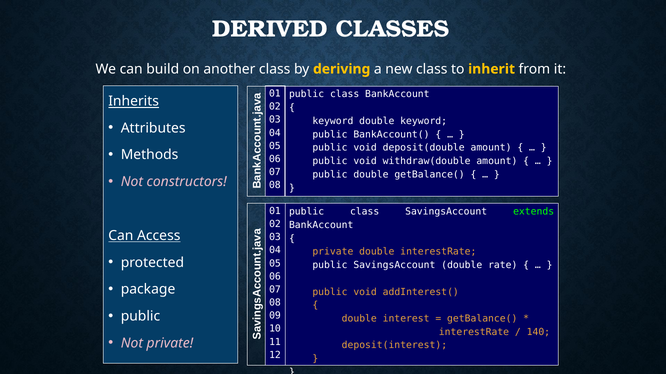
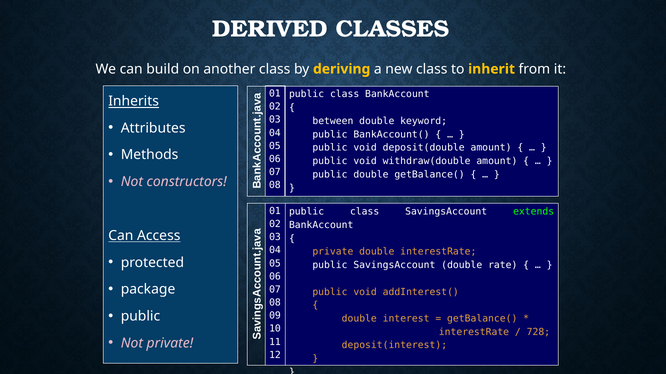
keyword at (333, 121): keyword -> between
140: 140 -> 728
